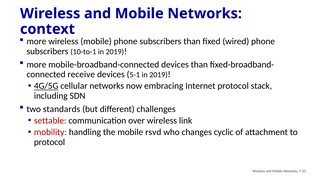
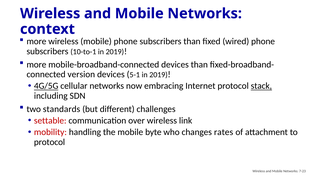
receive: receive -> version
stack underline: none -> present
rsvd: rsvd -> byte
cyclic: cyclic -> rates
